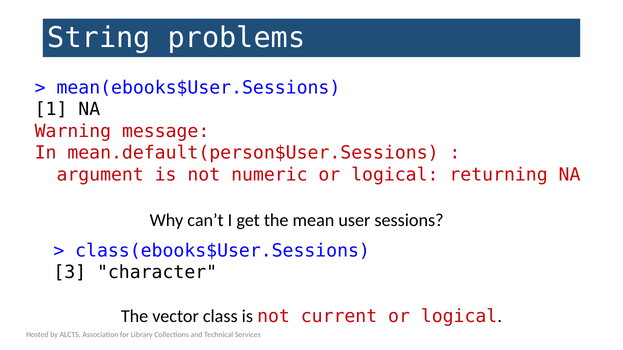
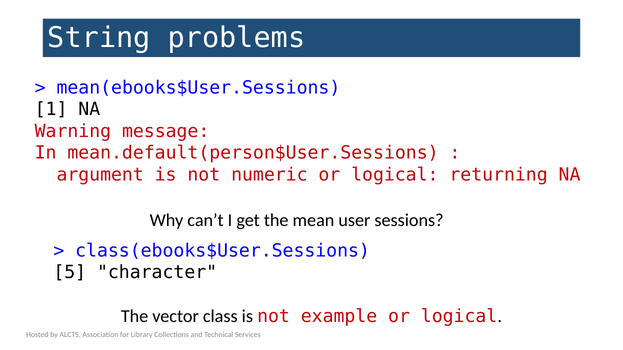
3: 3 -> 5
current: current -> example
